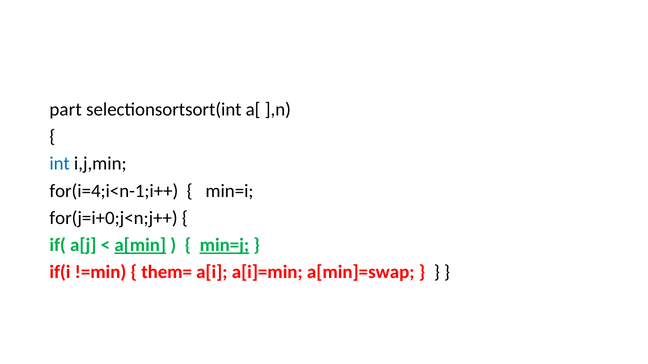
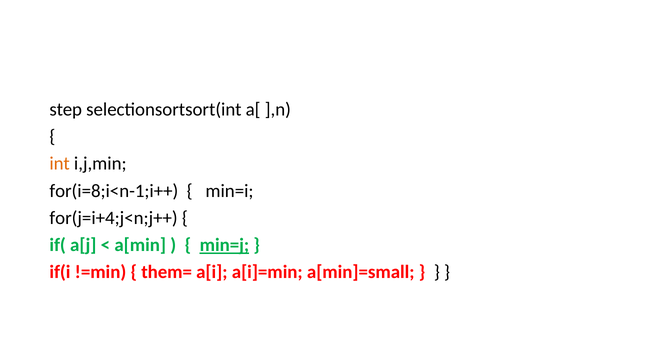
part: part -> step
int colour: blue -> orange
for(i=4;i<n-1;i++: for(i=4;i<n-1;i++ -> for(i=8;i<n-1;i++
for(j=i+0;j<n;j++: for(j=i+0;j<n;j++ -> for(j=i+4;j<n;j++
a[min underline: present -> none
a[min]=swap: a[min]=swap -> a[min]=small
